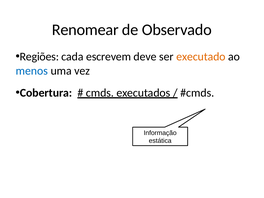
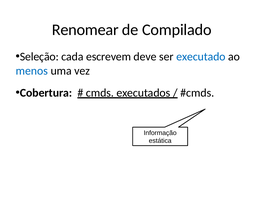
Observado: Observado -> Compilado
Regiões: Regiões -> Seleção
executado colour: orange -> blue
